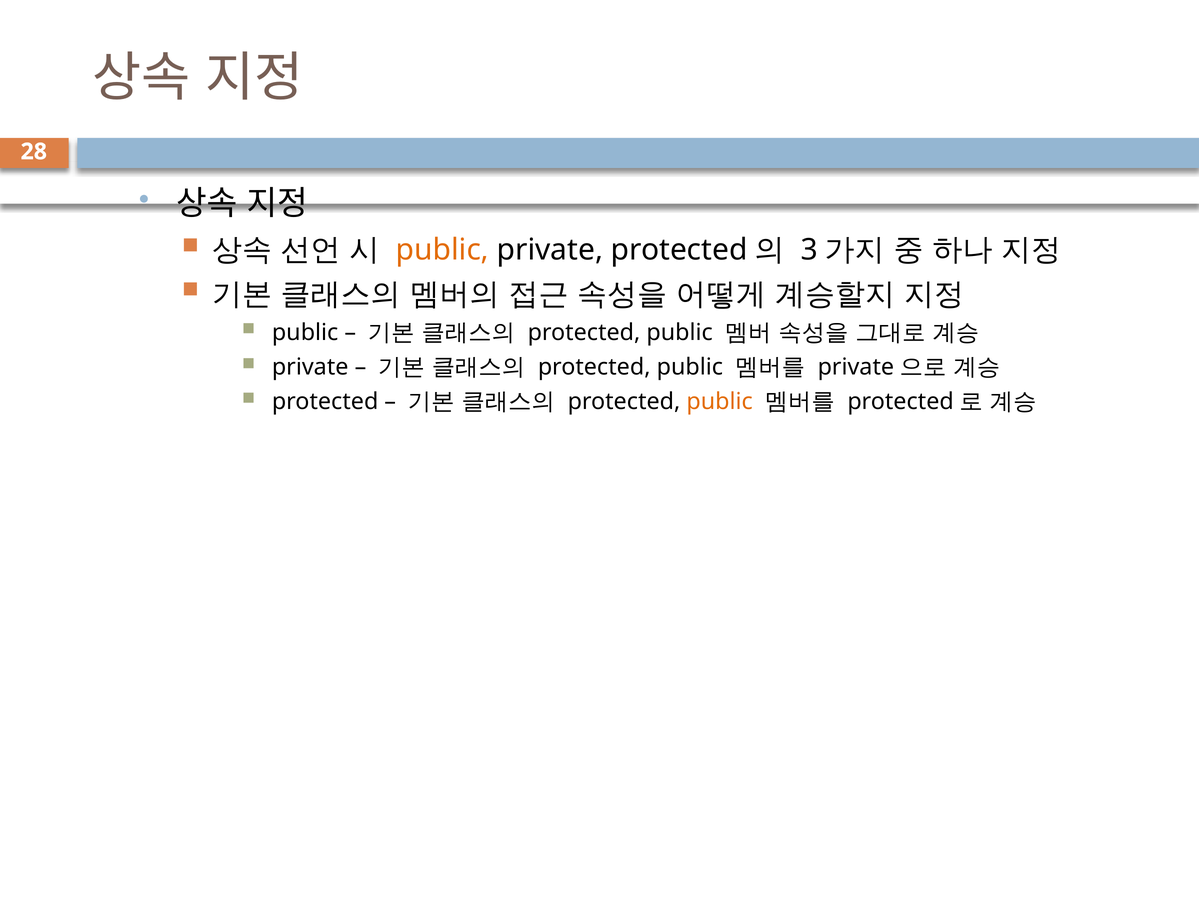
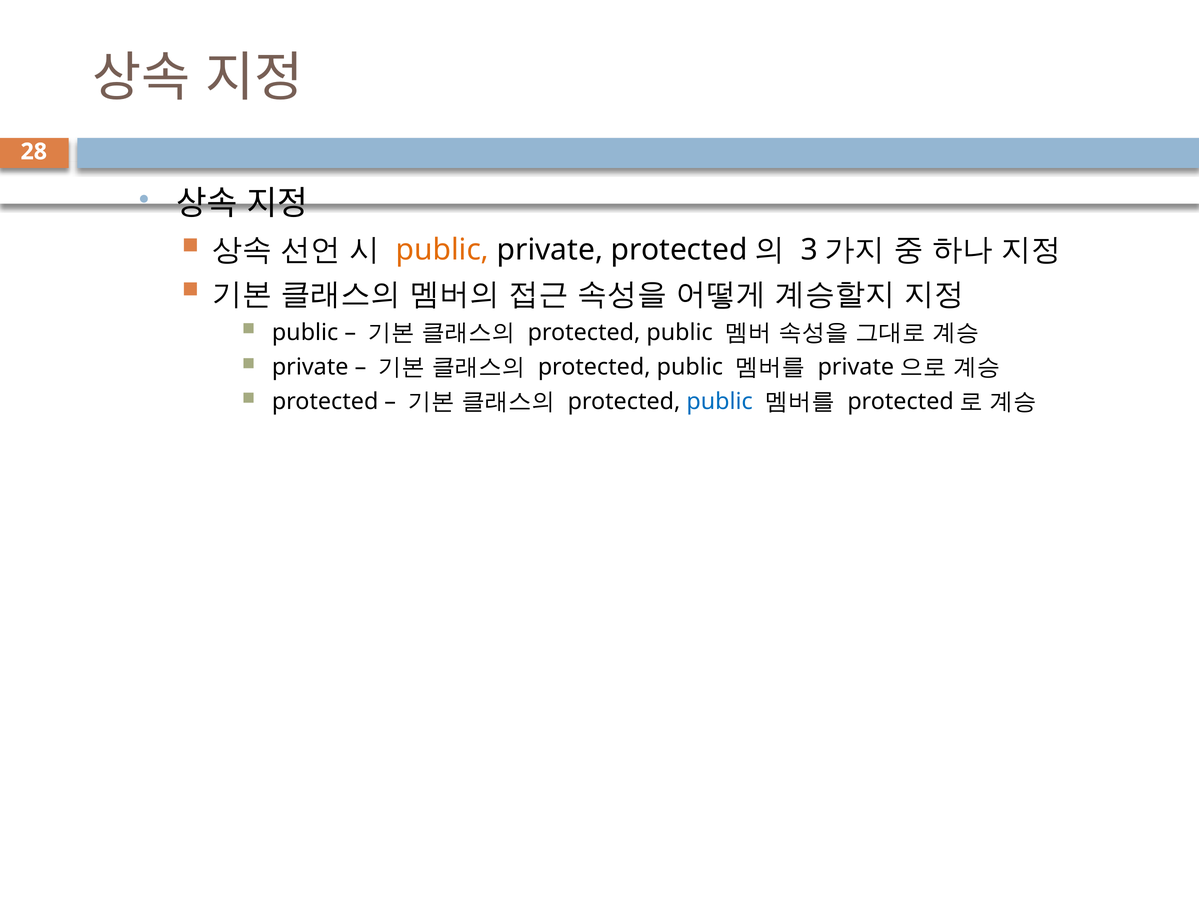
public at (720, 402) colour: orange -> blue
